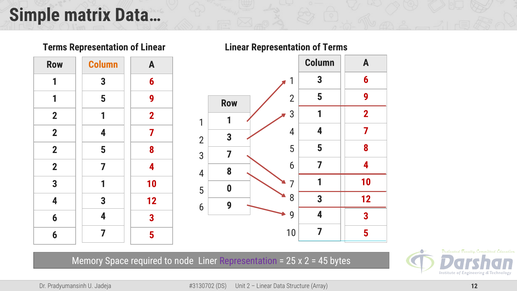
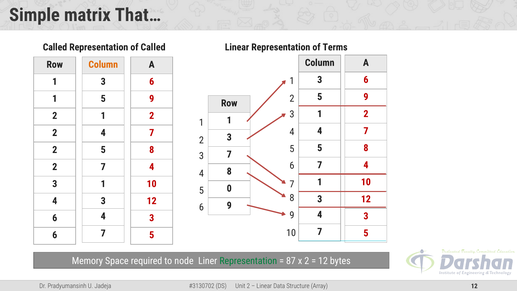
Data…: Data… -> That…
Terms at (55, 47): Terms -> Called
of Linear: Linear -> Called
Representation at (248, 261) colour: purple -> green
25: 25 -> 87
45 at (323, 261): 45 -> 12
